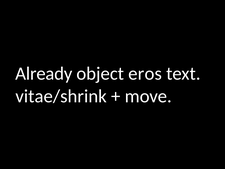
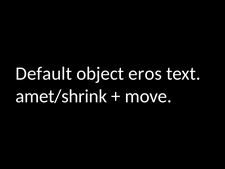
Already: Already -> Default
vitae/shrink: vitae/shrink -> amet/shrink
